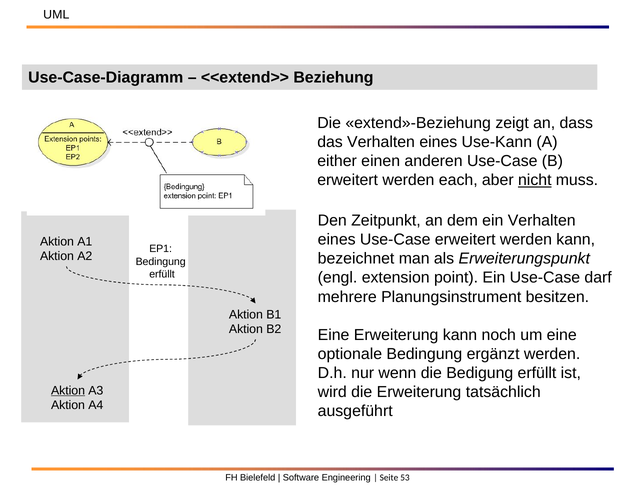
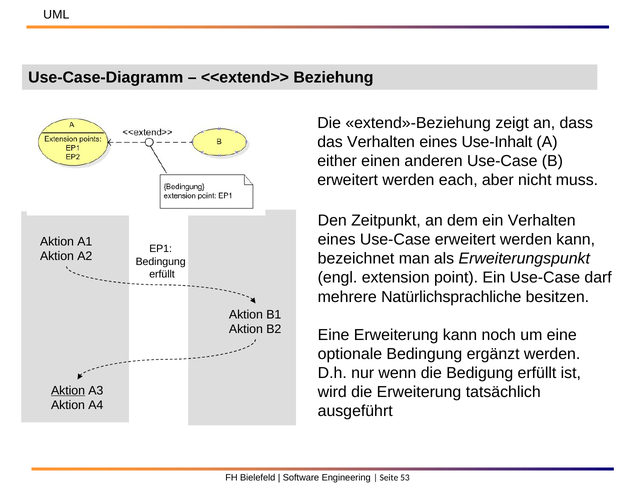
Use-Kann: Use-Kann -> Use-Inhalt
nicht underline: present -> none
Planungsinstrument: Planungsinstrument -> Natürlichsprachliche
